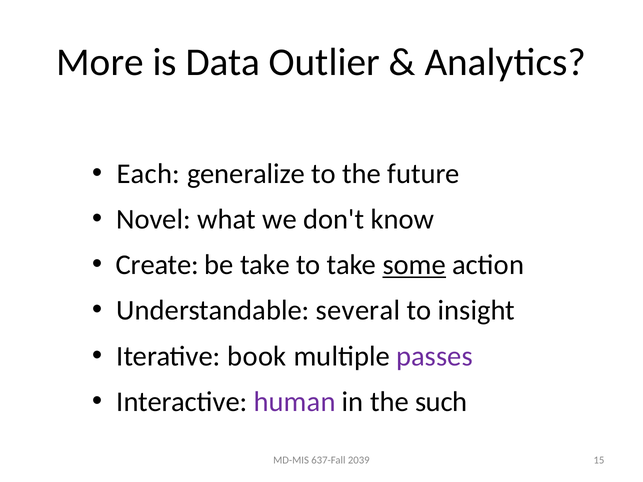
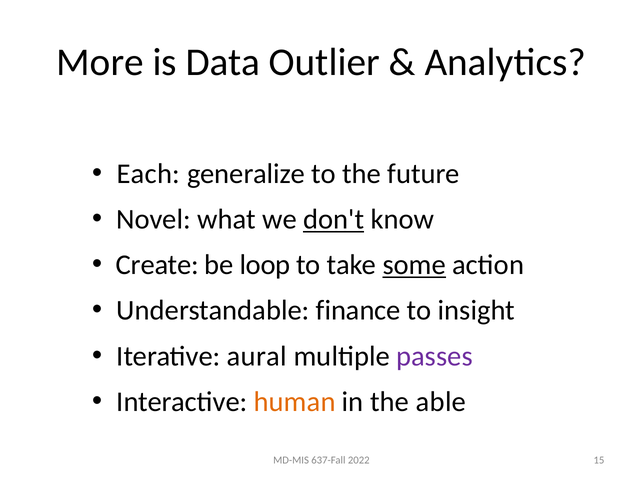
don't underline: none -> present
be take: take -> loop
several: several -> finance
book: book -> aural
human colour: purple -> orange
such: such -> able
2039: 2039 -> 2022
